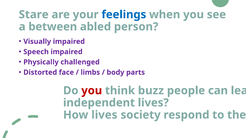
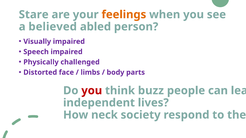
feelings colour: blue -> orange
between: between -> believed
How lives: lives -> neck
